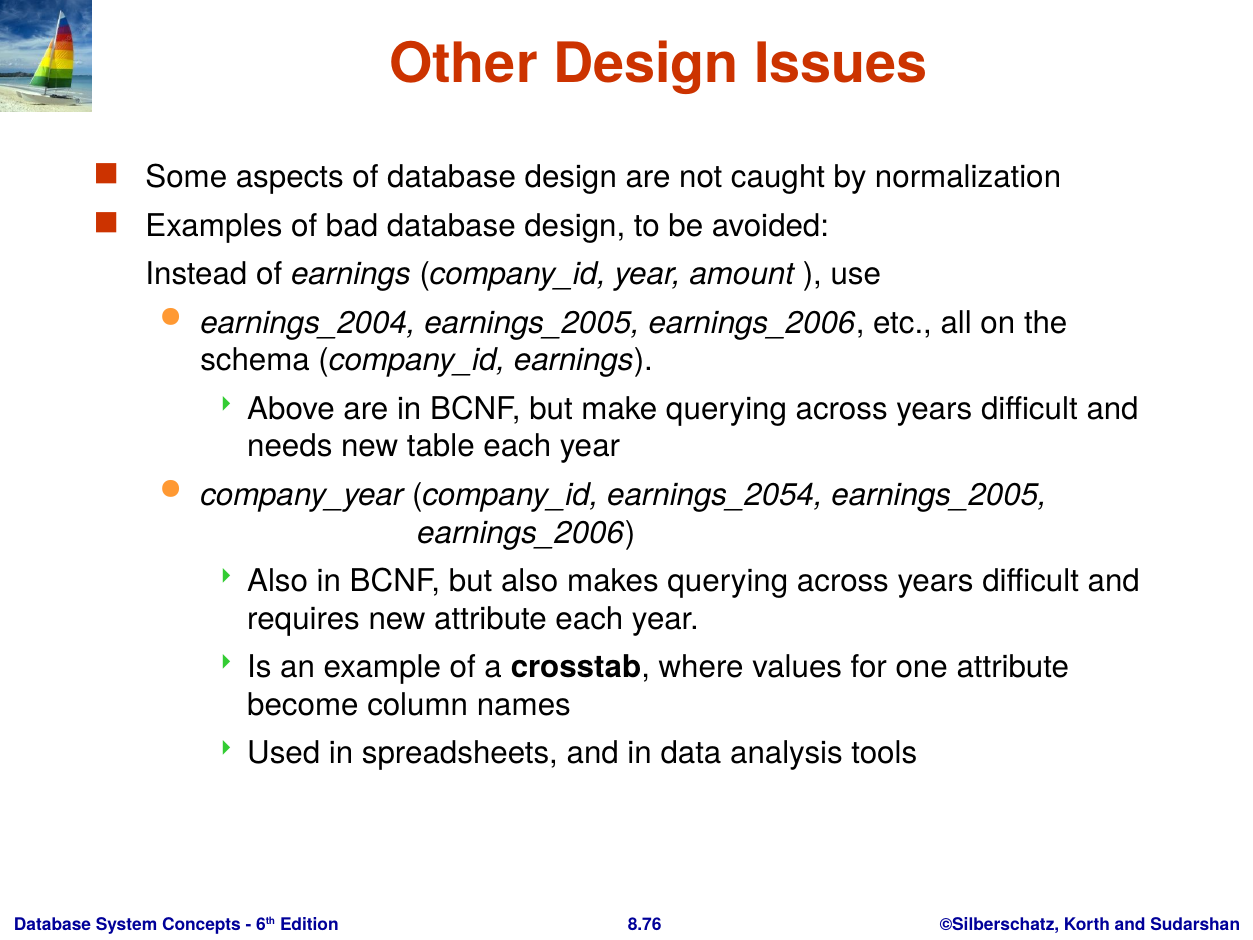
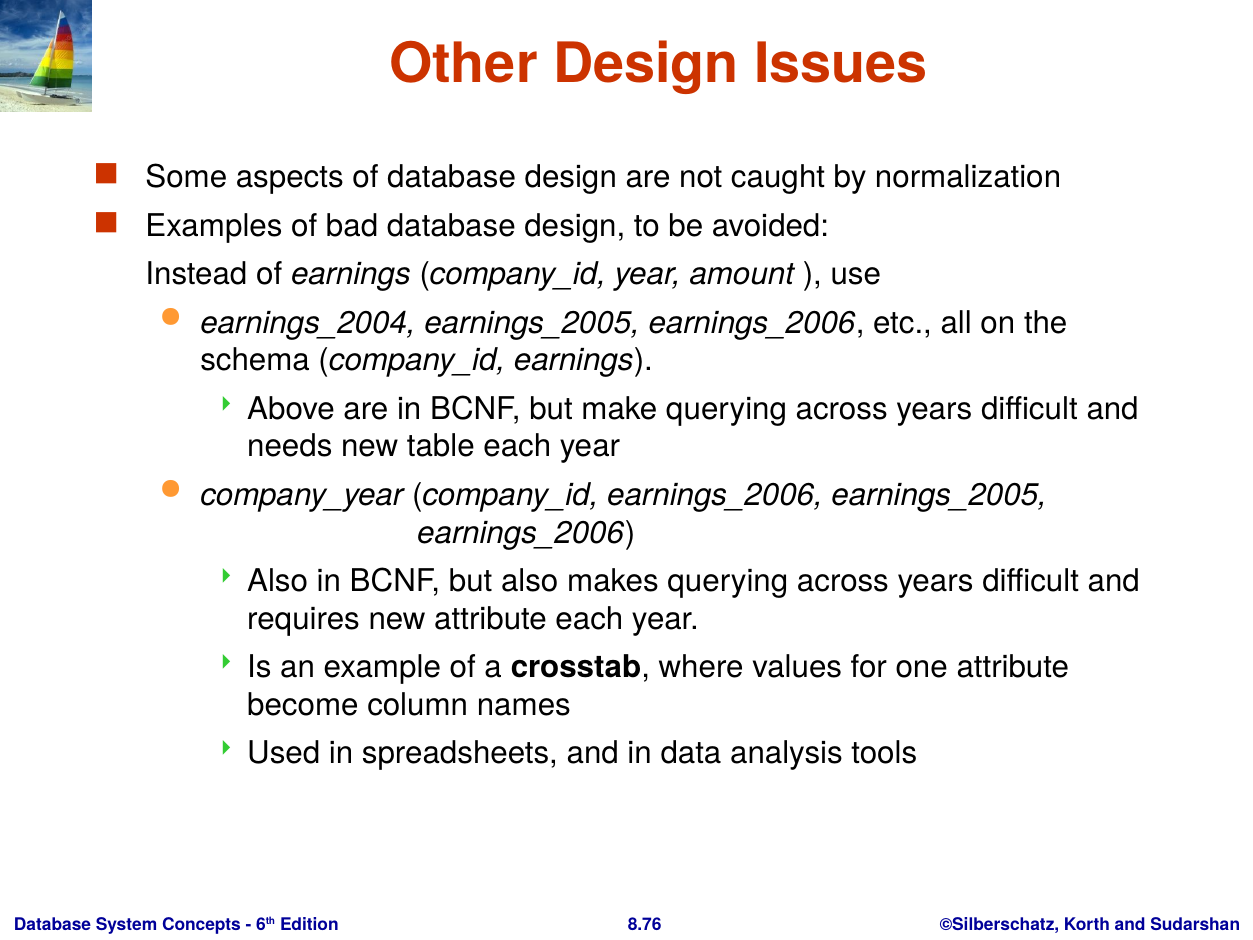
company_id earnings_2054: earnings_2054 -> earnings_2006
